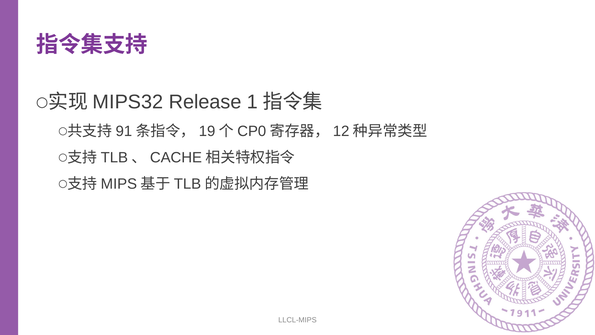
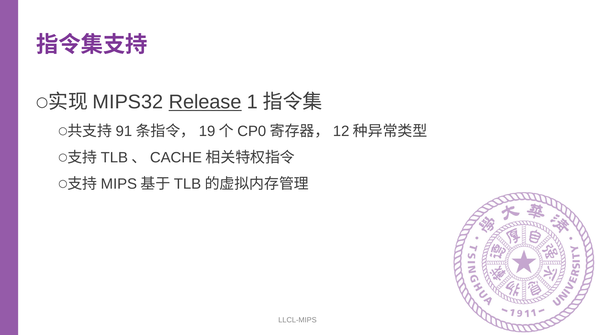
Release underline: none -> present
